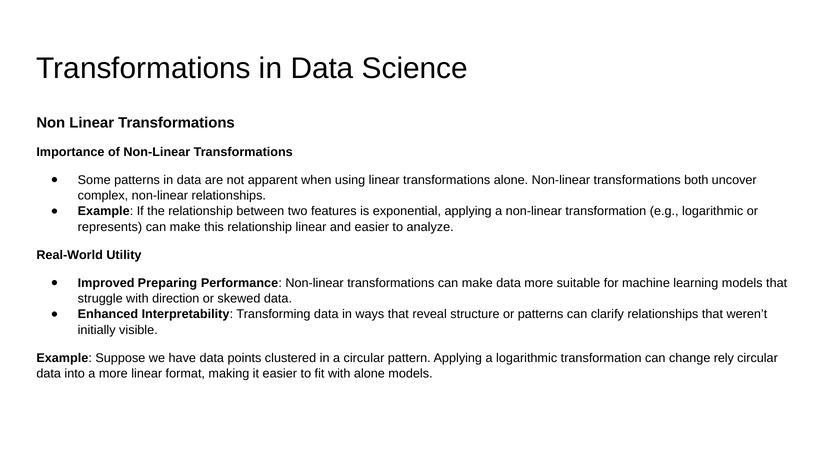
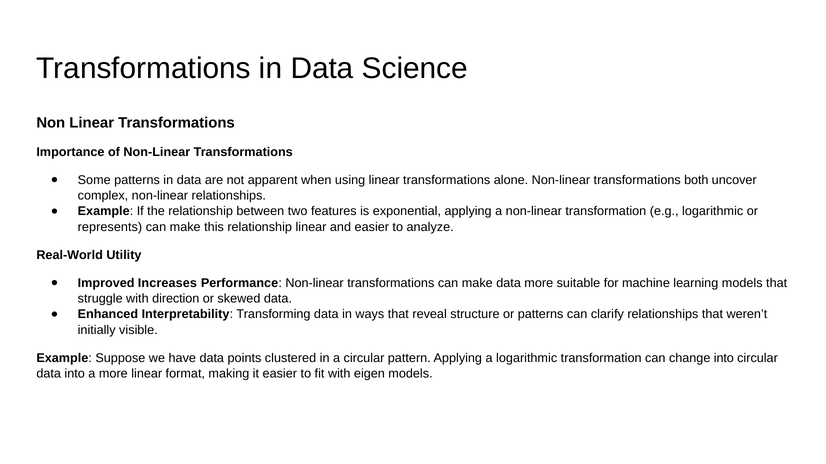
Preparing: Preparing -> Increases
change rely: rely -> into
with alone: alone -> eigen
